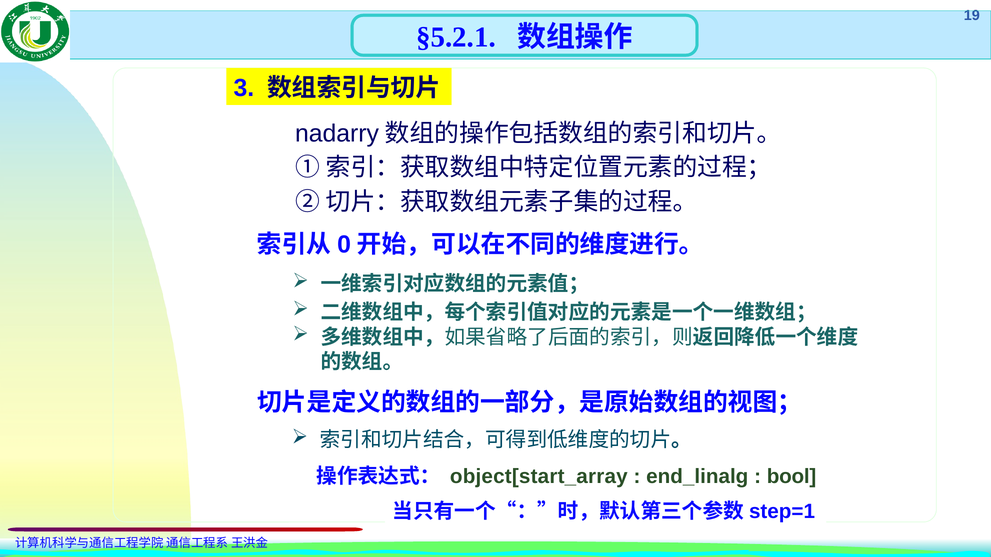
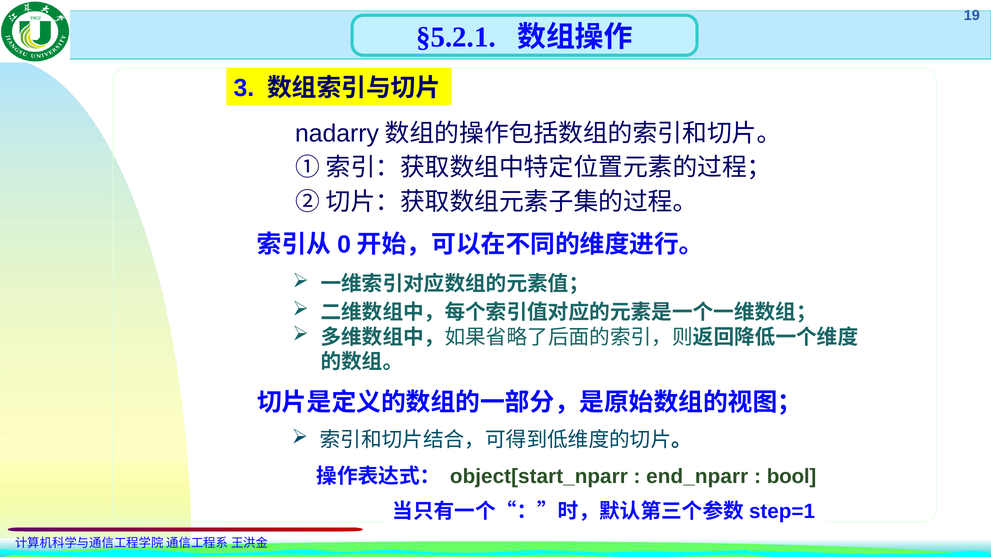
object[start_array: object[start_array -> object[start_nparr
end_linalg: end_linalg -> end_nparr
